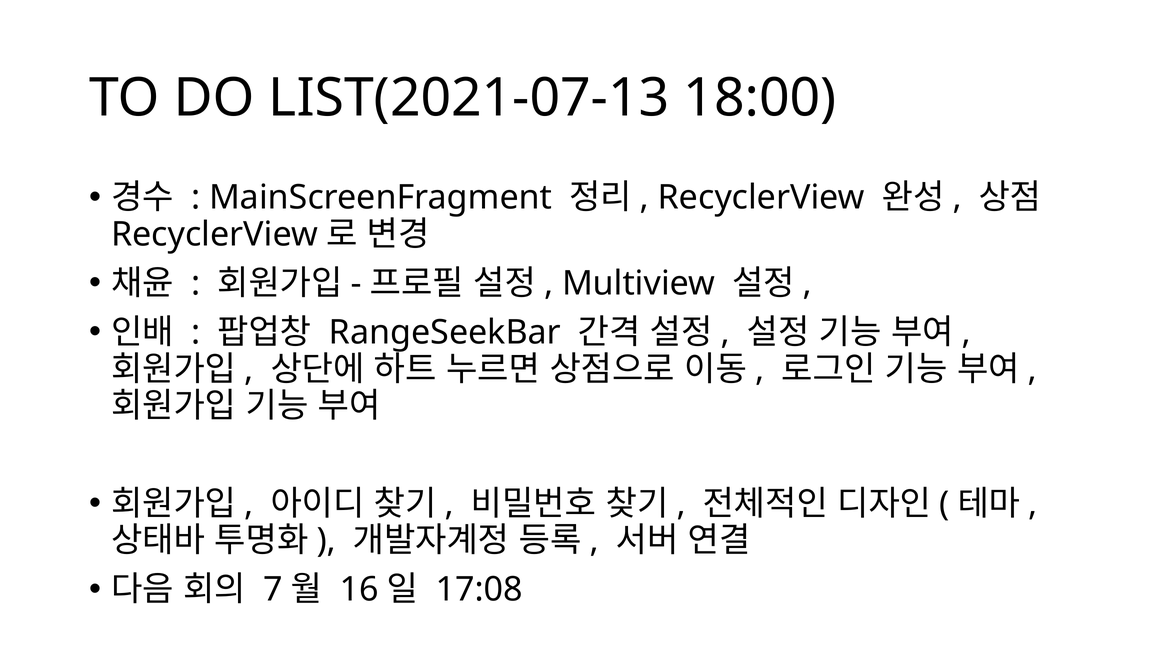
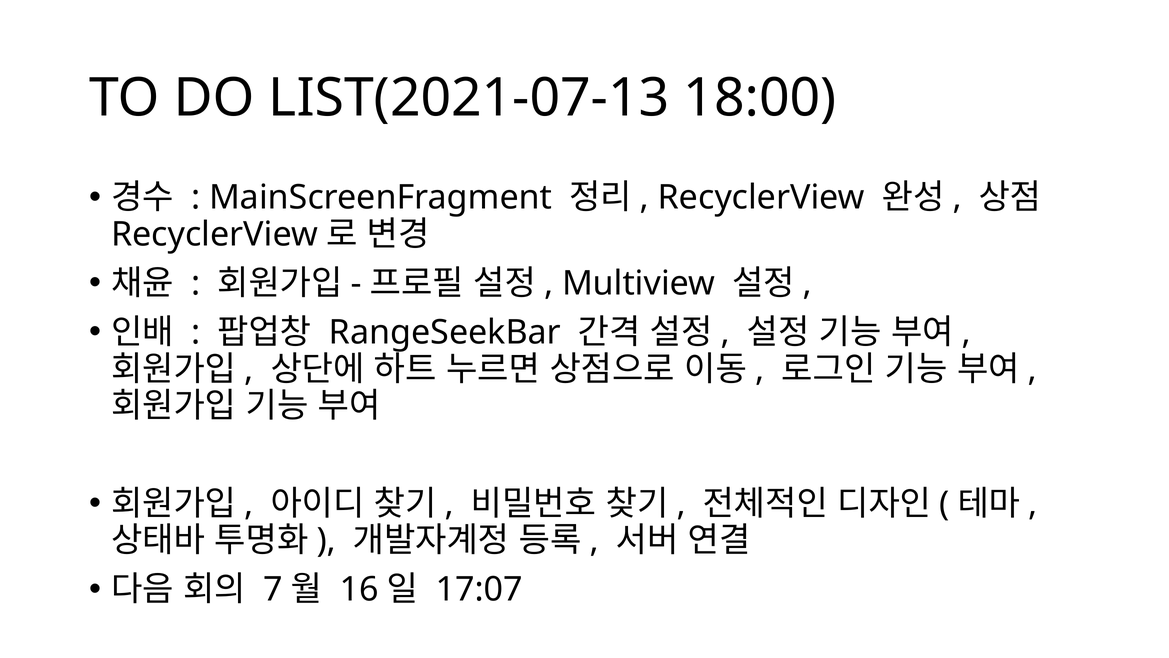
17:08: 17:08 -> 17:07
